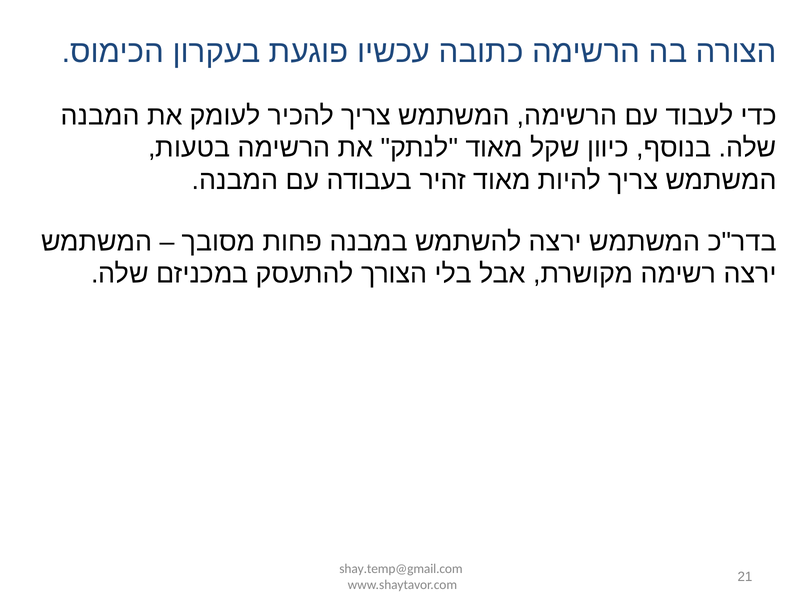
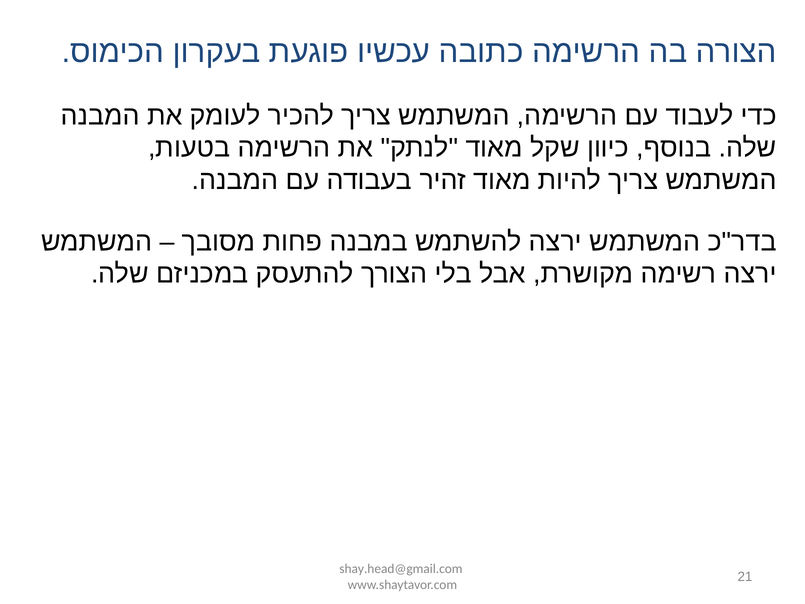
shay.temp@gmail.com: shay.temp@gmail.com -> shay.head@gmail.com
